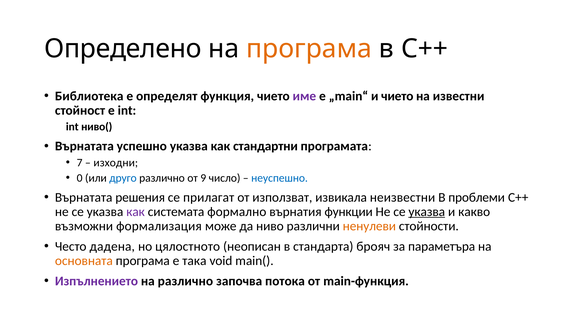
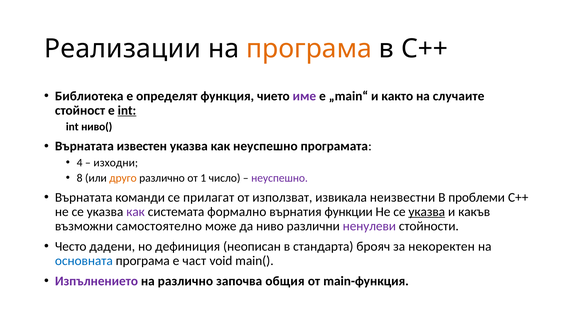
Определено: Определено -> Реализации
и чието: чието -> както
известни: известни -> случаите
int at (127, 110) underline: none -> present
успешно: успешно -> известен
как стандартни: стандартни -> неуспешно
7: 7 -> 4
0: 0 -> 8
друго colour: blue -> orange
9: 9 -> 1
неуспешно at (280, 178) colour: blue -> purple
решения: решения -> команди
какво: какво -> какъв
формализация: формализация -> самостоятелно
ненулеви colour: orange -> purple
дадена: дадена -> дадени
цялостното: цялостното -> дефиниция
параметъра: параметъра -> некоректен
основната colour: orange -> blue
така: така -> част
потока: потока -> общия
